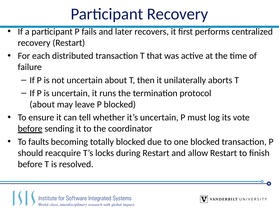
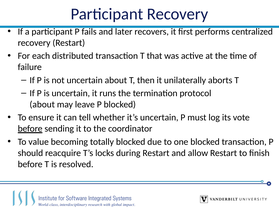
faults: faults -> value
